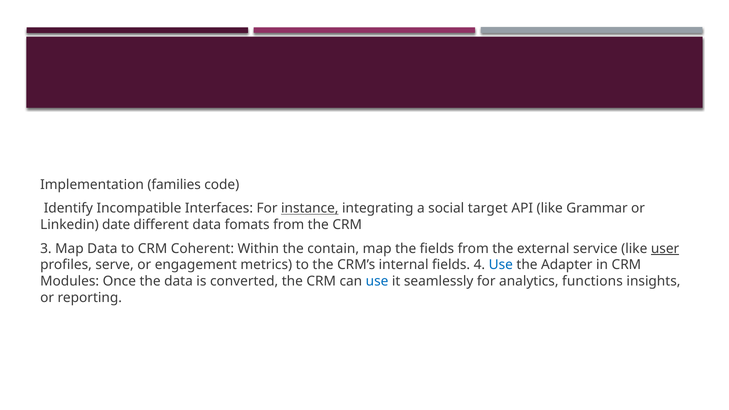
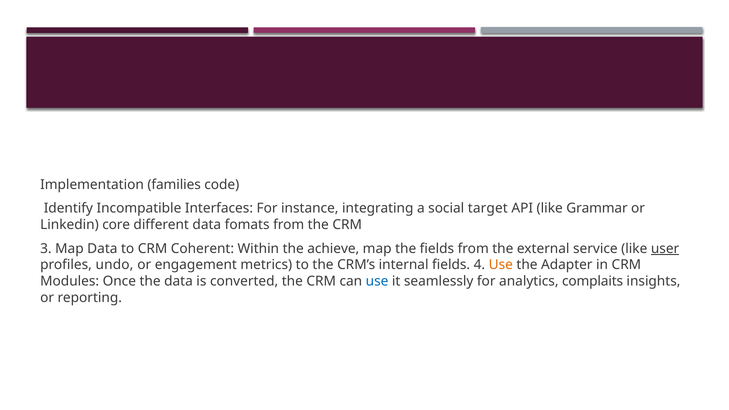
instance underline: present -> none
date: date -> core
contain: contain -> achieve
serve: serve -> undo
Use at (501, 265) colour: blue -> orange
functions: functions -> complaits
